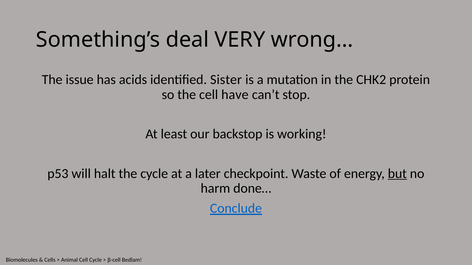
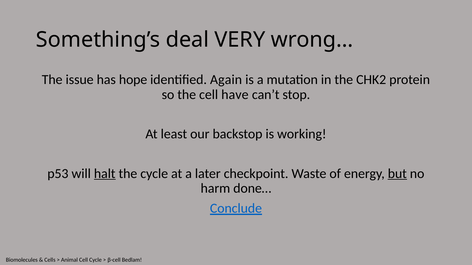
acids: acids -> hope
Sister: Sister -> Again
halt underline: none -> present
